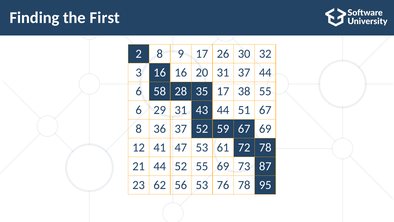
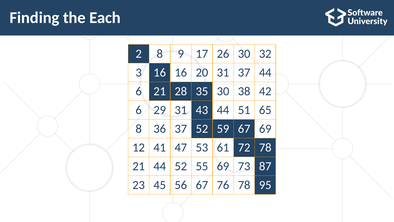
First: First -> Each
6 58: 58 -> 21
35 17: 17 -> 30
38 55: 55 -> 42
51 67: 67 -> 65
62: 62 -> 45
56 53: 53 -> 67
